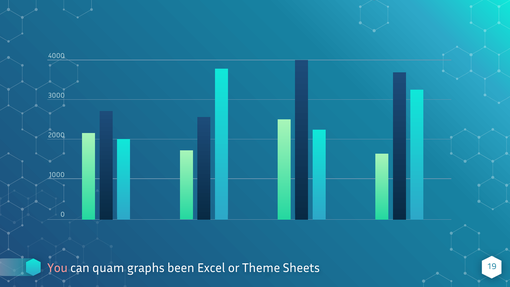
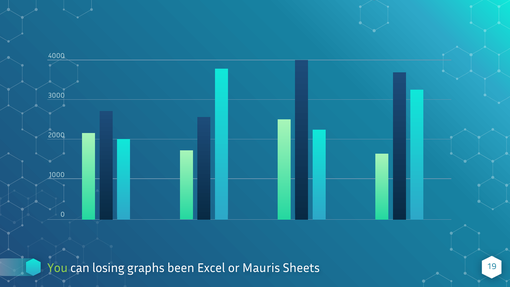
You colour: pink -> light green
quam: quam -> losing
Theme: Theme -> Mauris
